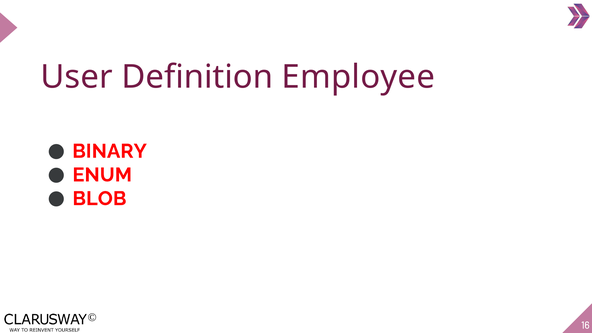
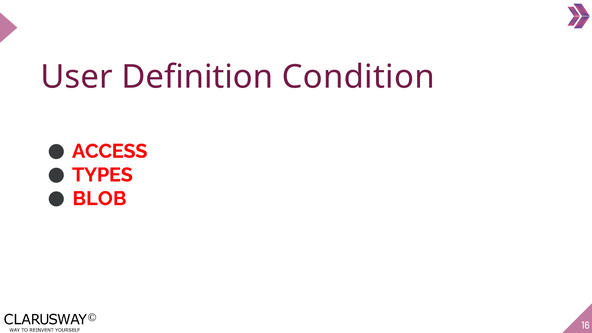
Employee: Employee -> Condition
BINARY: BINARY -> ACCESS
ENUM: ENUM -> TYPES
